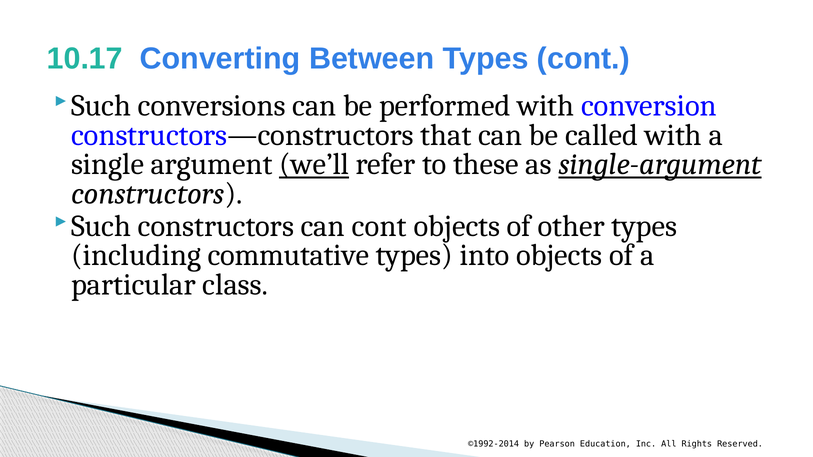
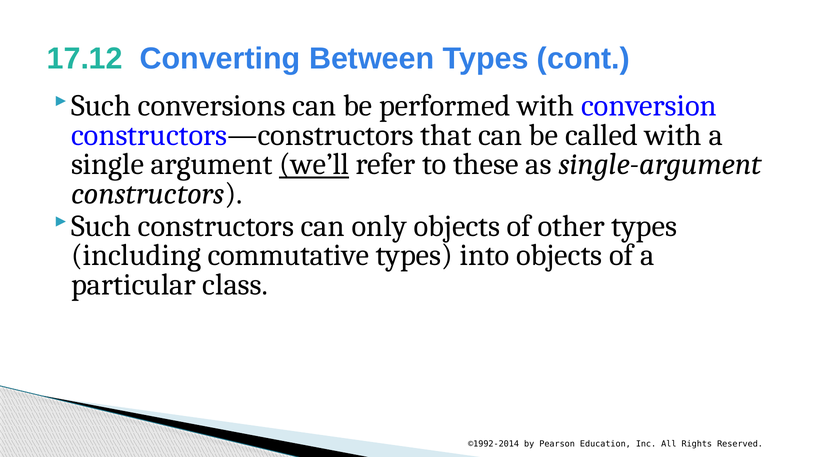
10.17: 10.17 -> 17.12
single-argument underline: present -> none
can cont: cont -> only
